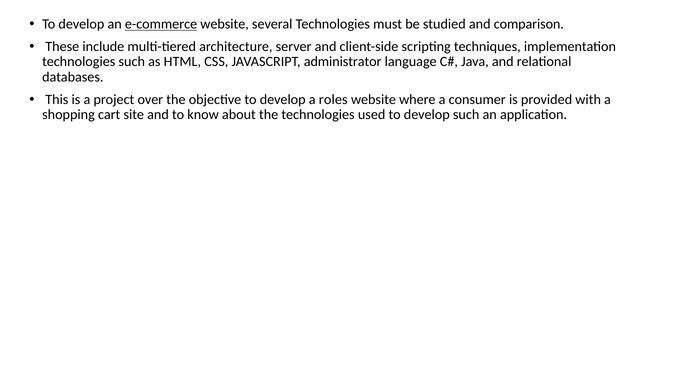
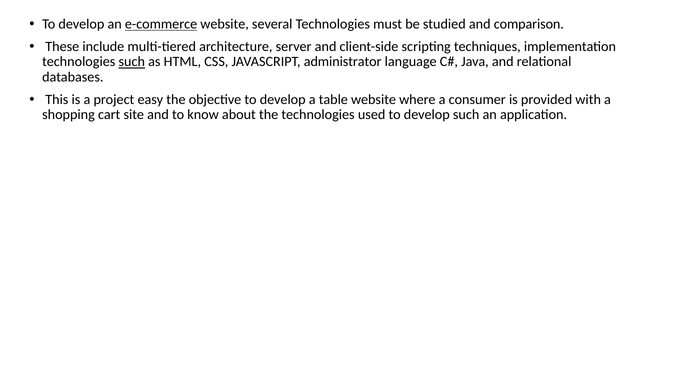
such at (132, 62) underline: none -> present
over: over -> easy
roles: roles -> table
